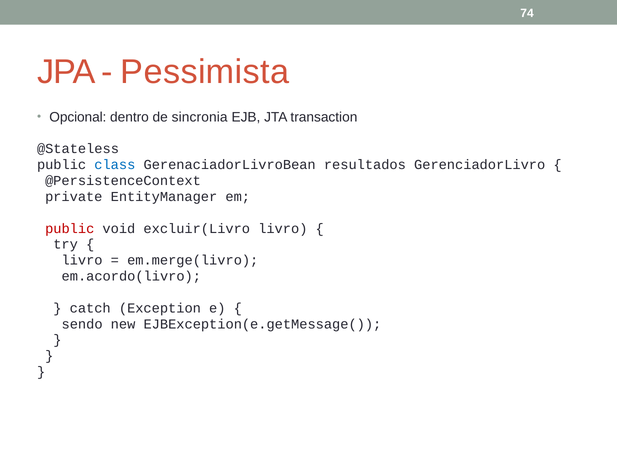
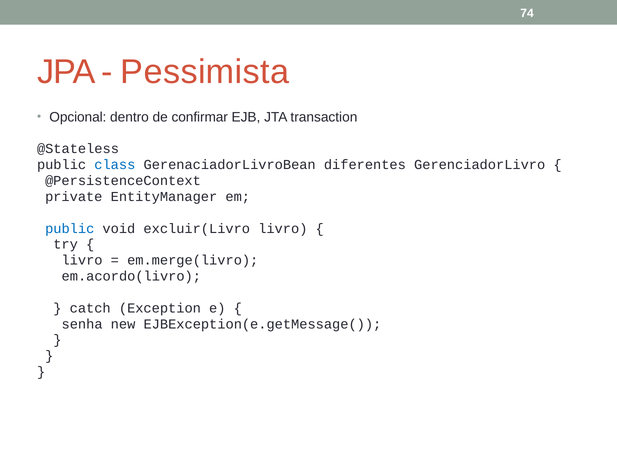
sincronia: sincronia -> confirmar
resultados: resultados -> diferentes
public at (70, 228) colour: red -> blue
sendo: sendo -> senha
